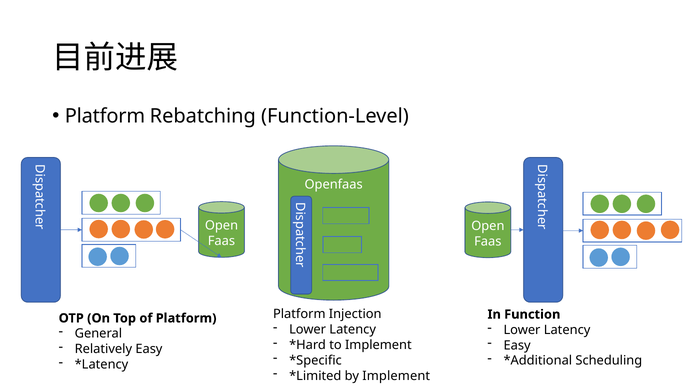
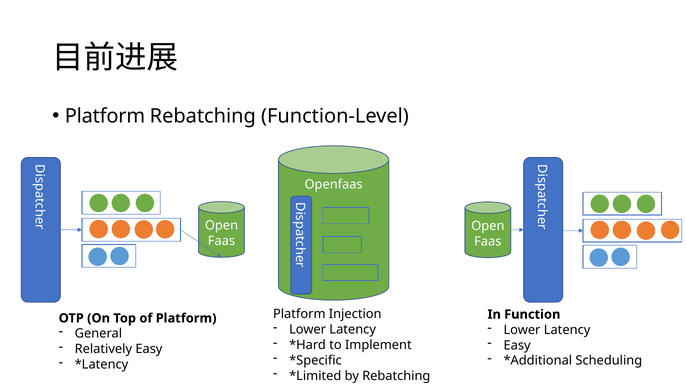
by Implement: Implement -> Rebatching
